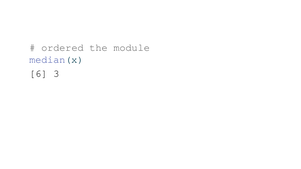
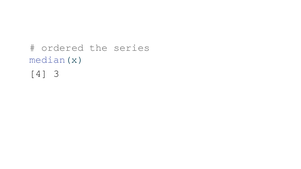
module: module -> series
6: 6 -> 4
